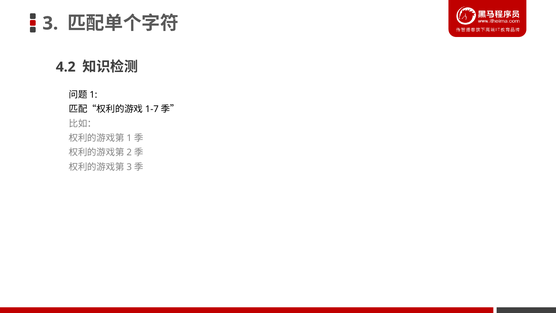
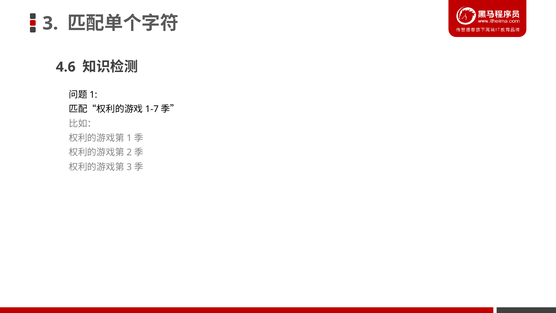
4.2: 4.2 -> 4.6
